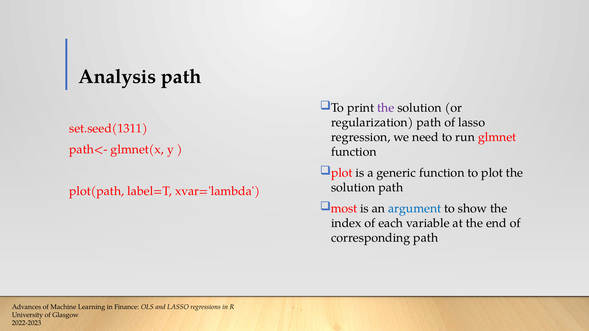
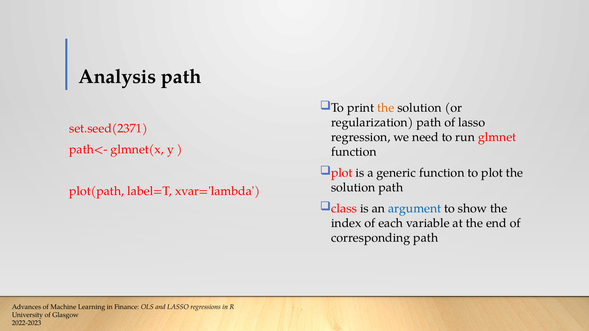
the at (386, 108) colour: purple -> orange
set.seed(1311: set.seed(1311 -> set.seed(2371
most: most -> class
